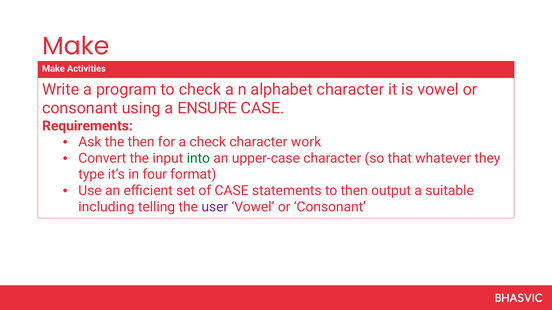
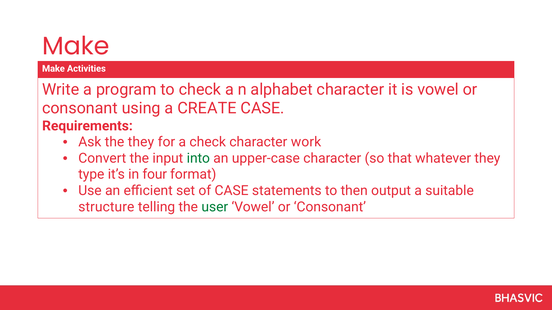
ENSURE: ENSURE -> CREATE
the then: then -> they
including: including -> structure
user colour: purple -> green
